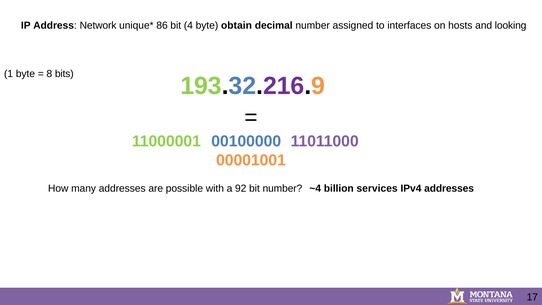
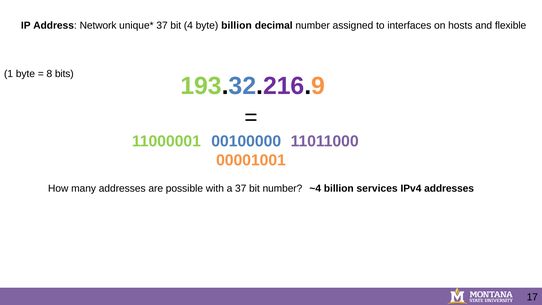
86 at (162, 25): 86 -> 37
byte obtain: obtain -> billion
looking: looking -> flexible
a 92: 92 -> 37
